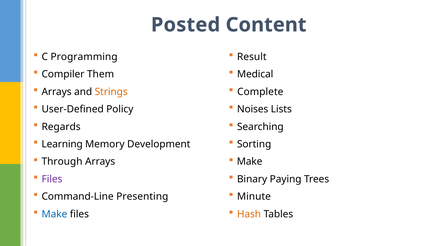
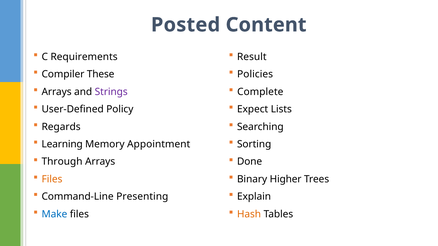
Programming: Programming -> Requirements
Them: Them -> These
Medical: Medical -> Policies
Strings colour: orange -> purple
Noises: Noises -> Expect
Development: Development -> Appointment
Make at (250, 162): Make -> Done
Files at (52, 179) colour: purple -> orange
Paying: Paying -> Higher
Minute: Minute -> Explain
